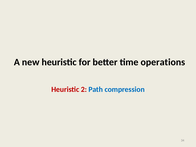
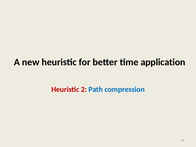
operations: operations -> application
